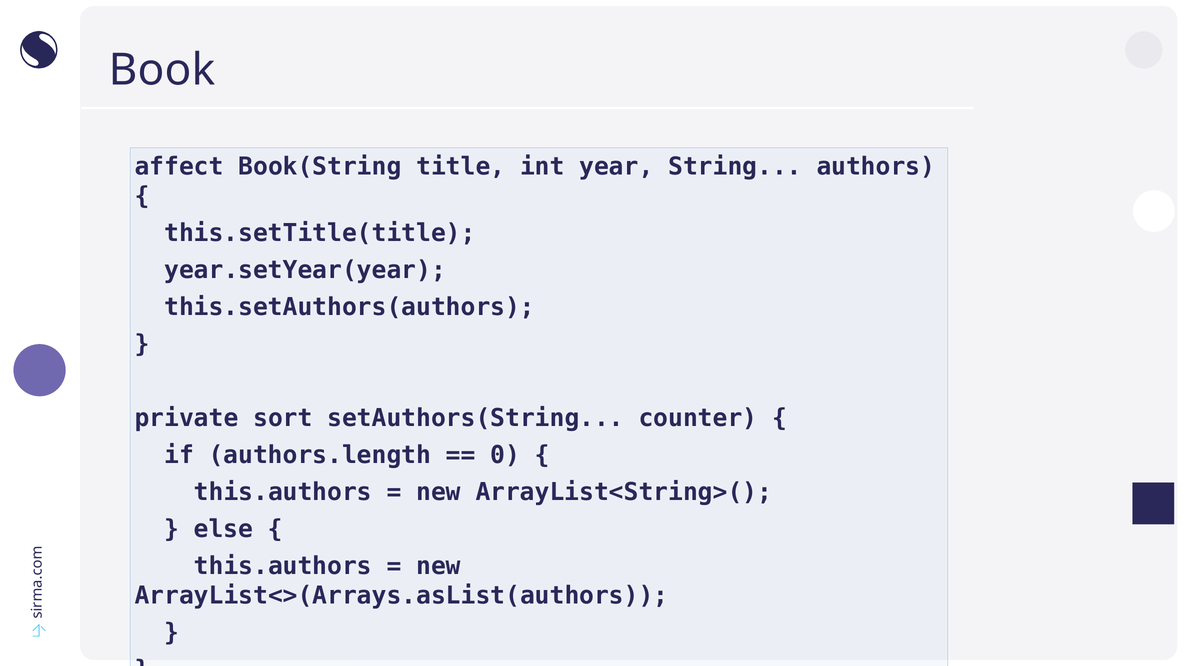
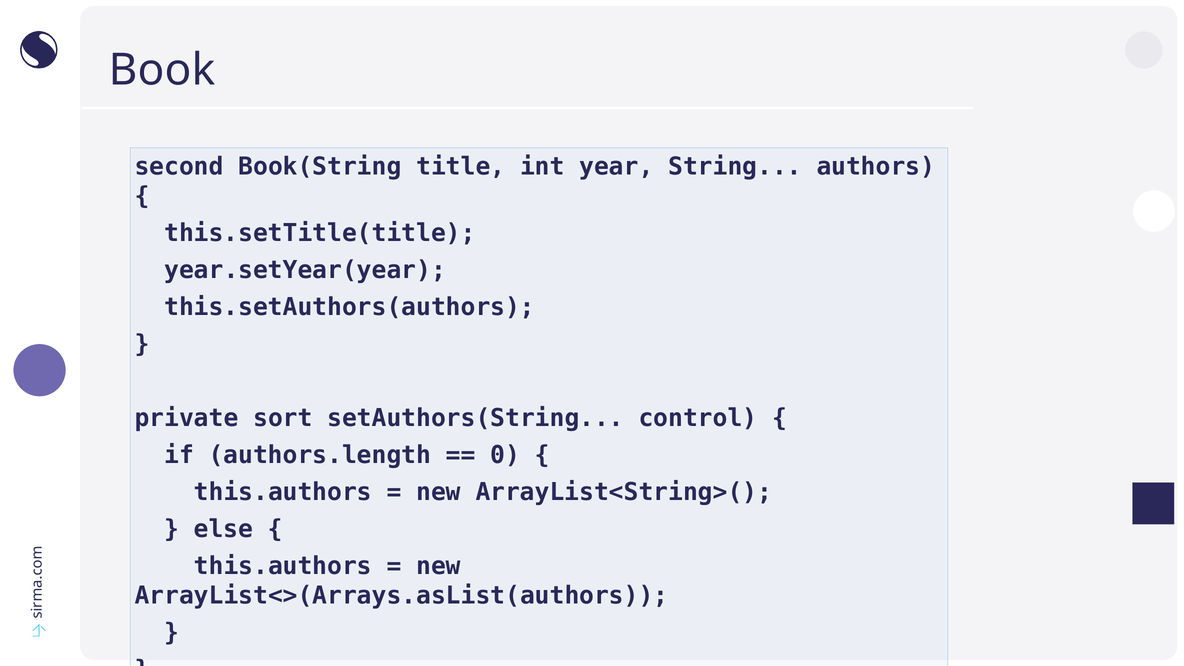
affect: affect -> second
counter: counter -> control
